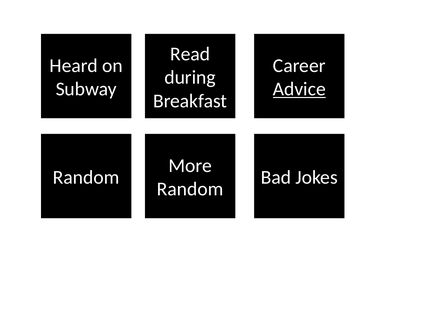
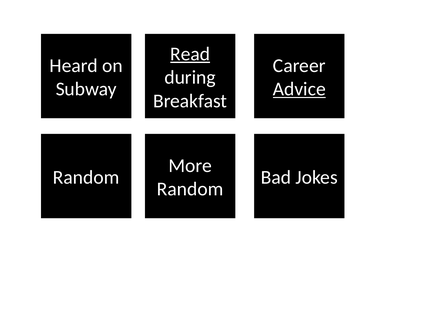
Read underline: none -> present
